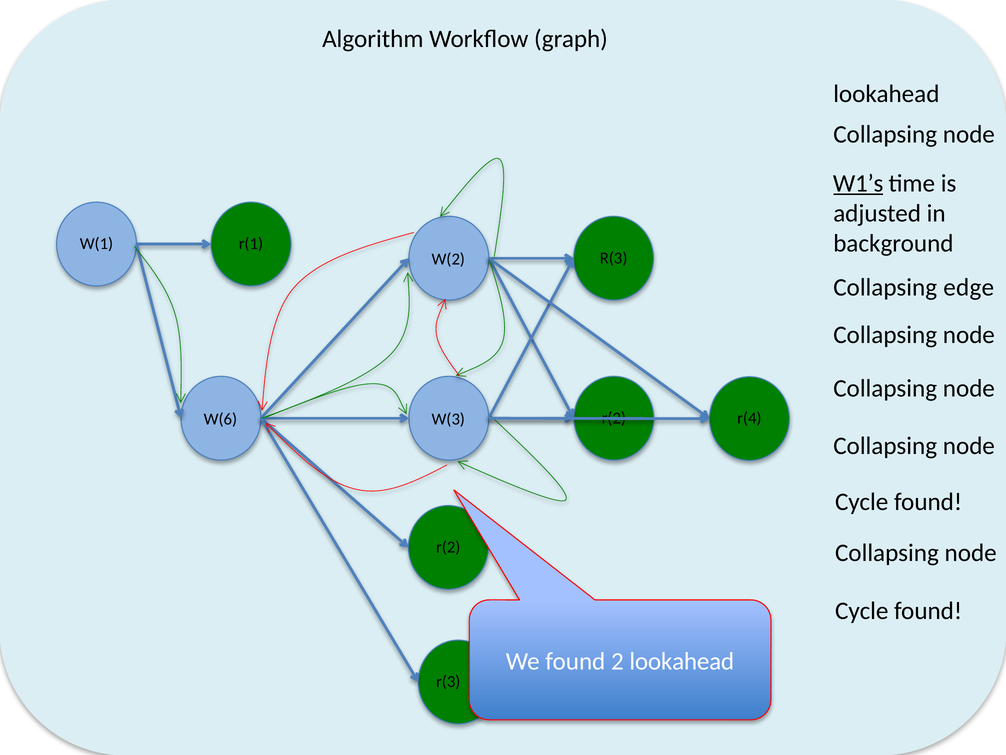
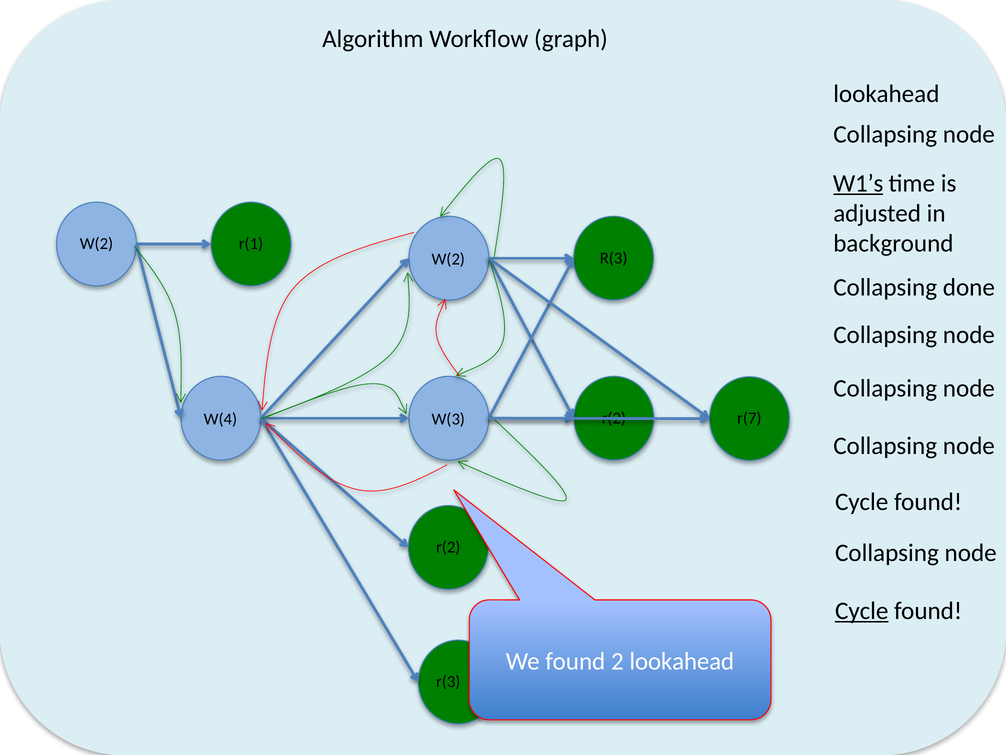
W(1 at (96, 244): W(1 -> W(2
edge: edge -> done
r(4: r(4 -> r(7
W(6: W(6 -> W(4
Cycle at (862, 611) underline: none -> present
